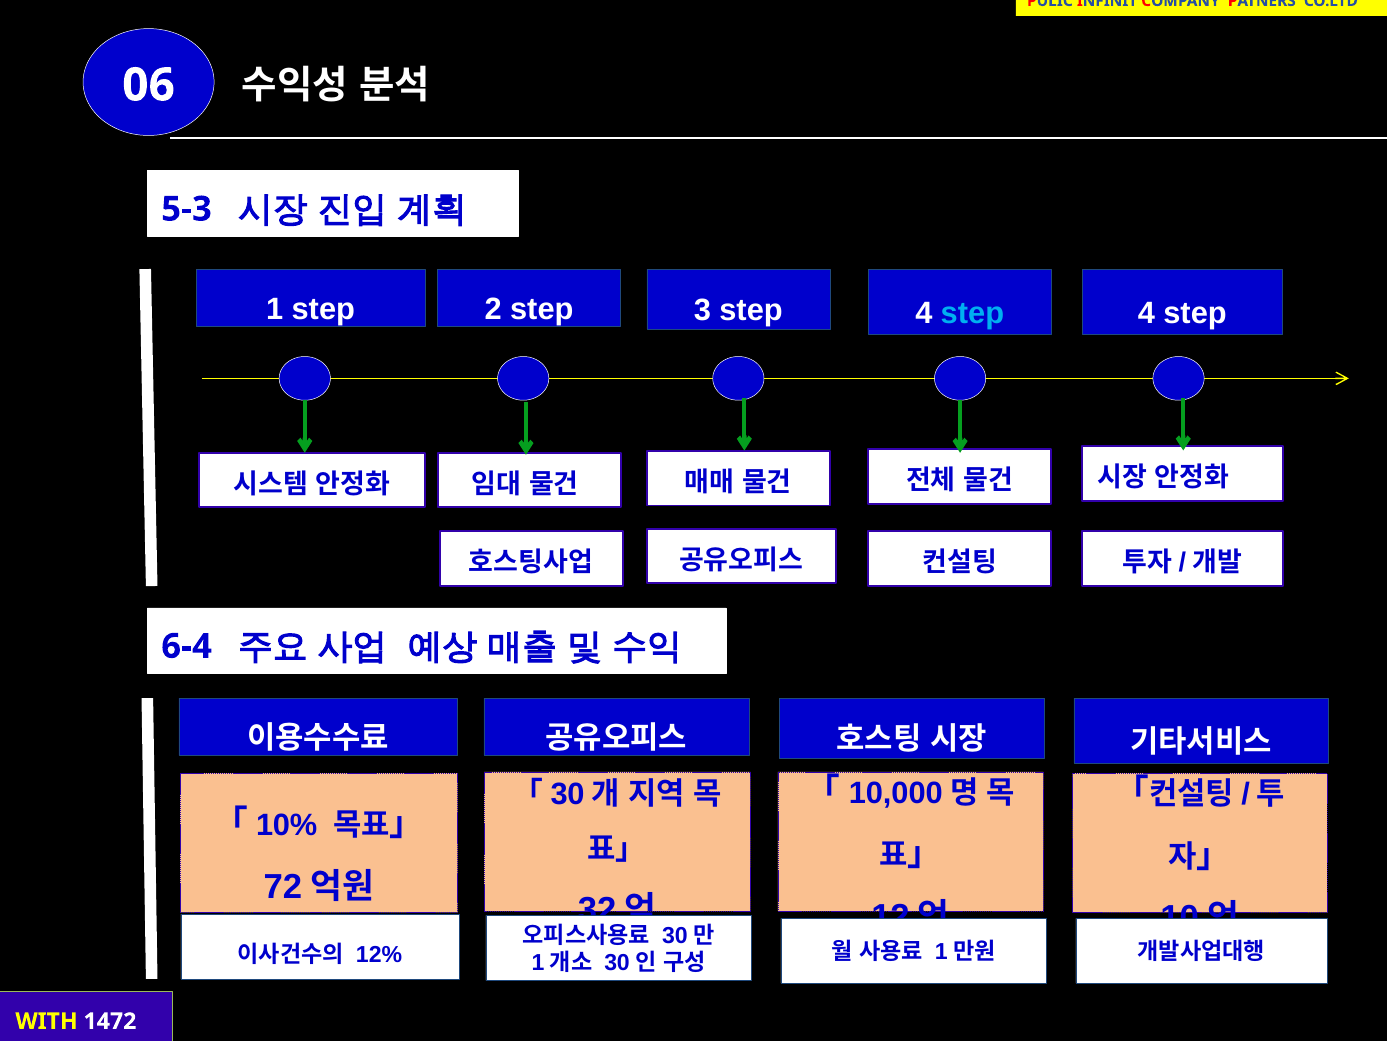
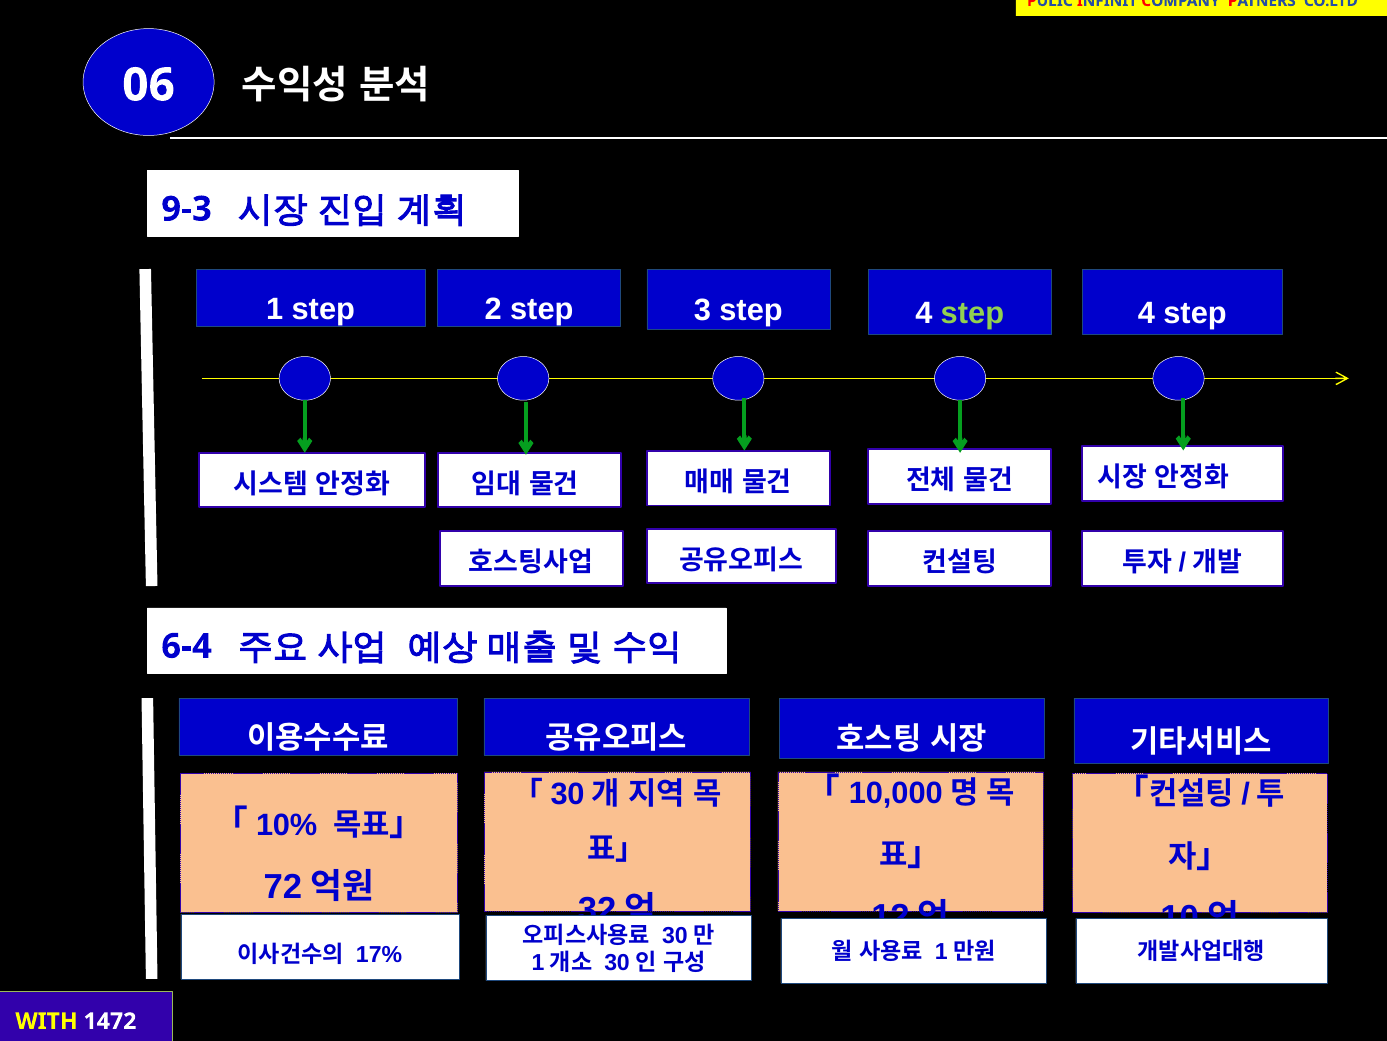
5-3: 5-3 -> 9-3
step at (972, 313) colour: light blue -> light green
12%: 12% -> 17%
